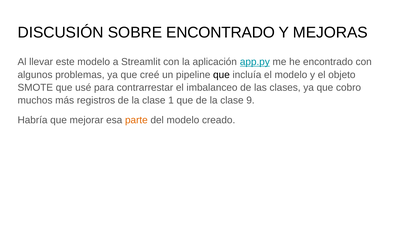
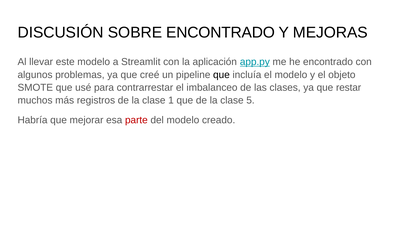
cobro: cobro -> restar
9: 9 -> 5
parte colour: orange -> red
